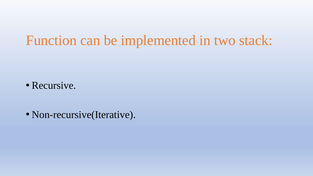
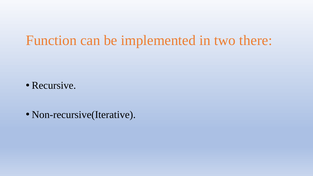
stack: stack -> there
